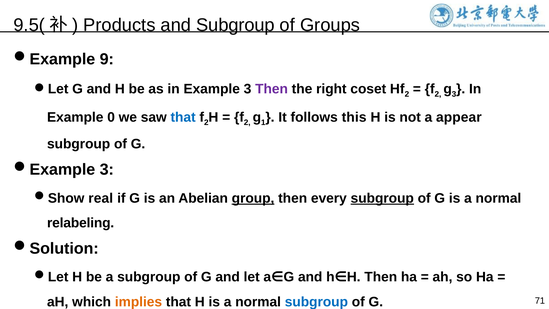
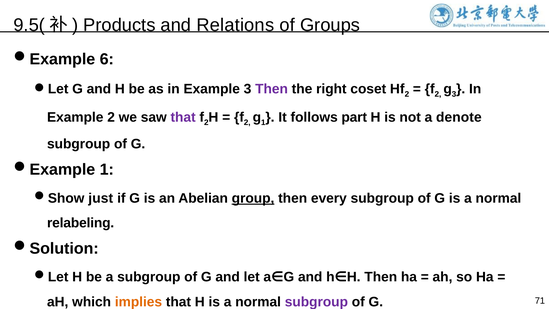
and Subgroup: Subgroup -> Relations
9: 9 -> 6
Example 0: 0 -> 2
that at (183, 117) colour: blue -> purple
this: this -> part
appear: appear -> denote
3 at (107, 169): 3 -> 1
real: real -> just
subgroup at (382, 198) underline: present -> none
subgroup at (316, 302) colour: blue -> purple
